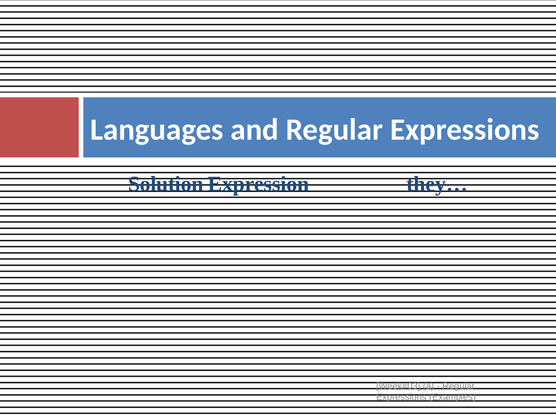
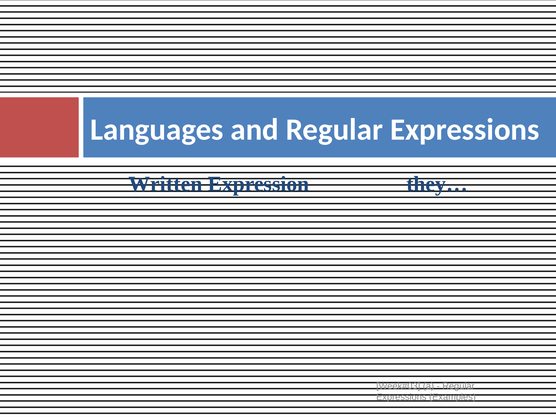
Solution: Solution -> Written
